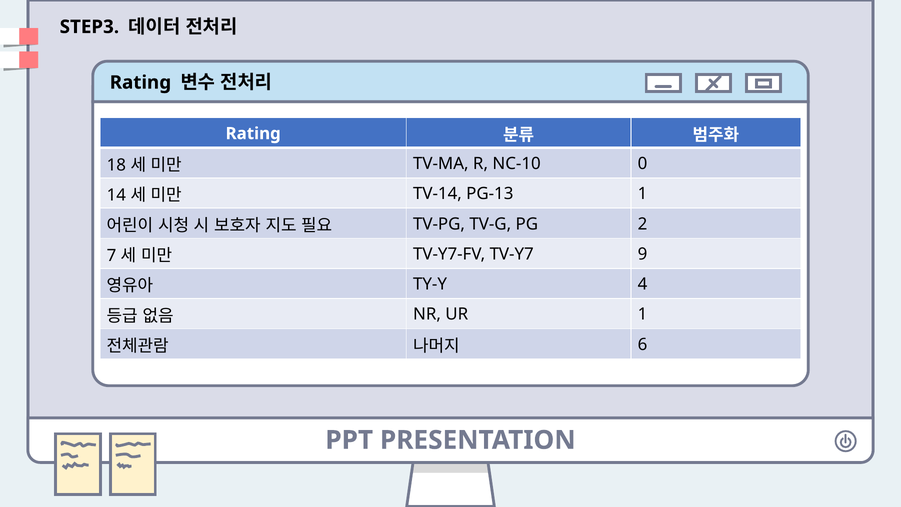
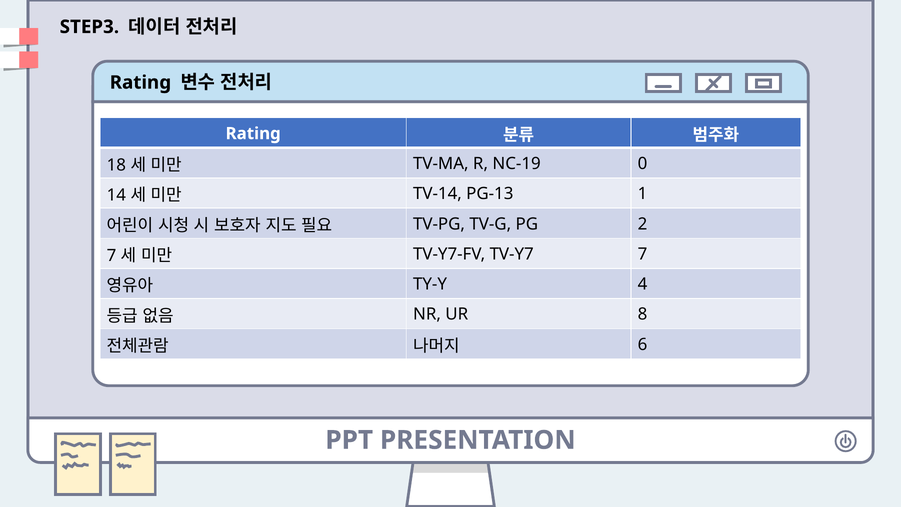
NC-10: NC-10 -> NC-19
TV-Y7 9: 9 -> 7
UR 1: 1 -> 8
